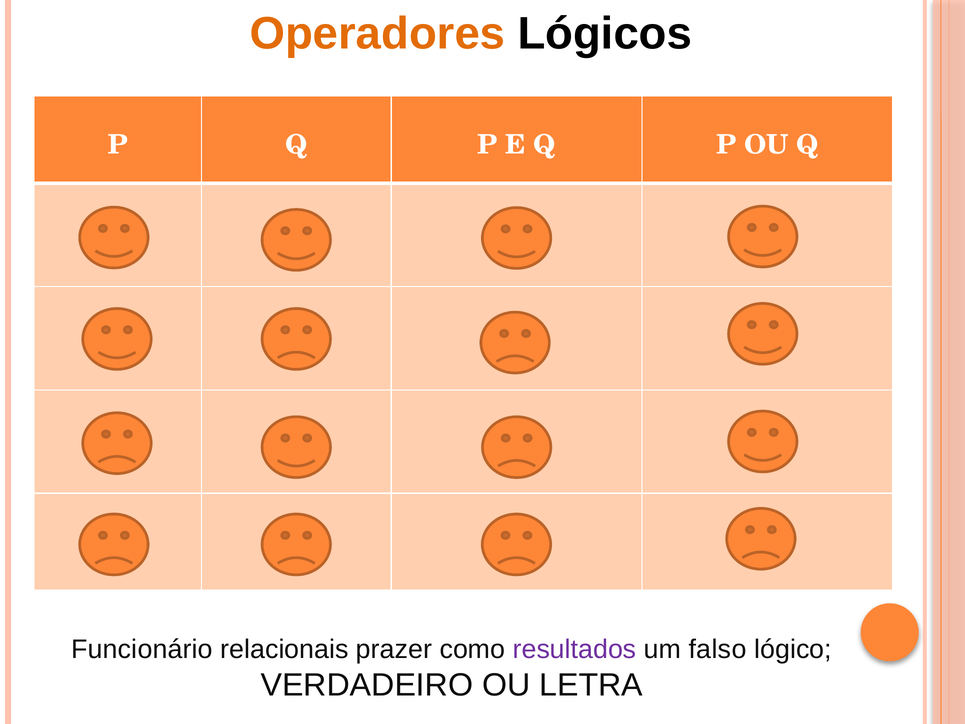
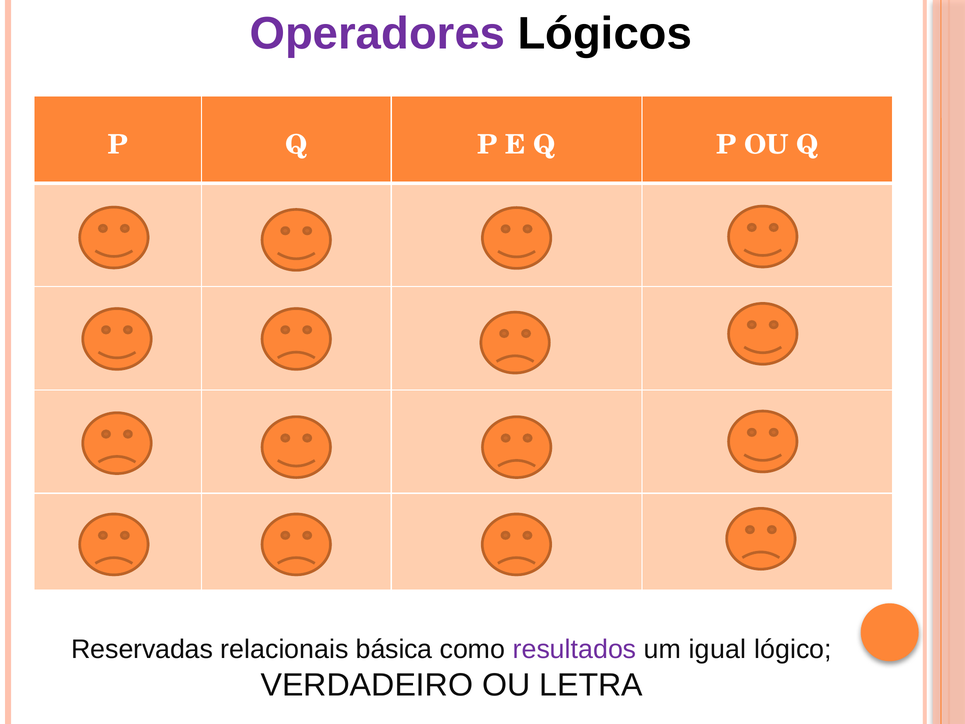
Operadores colour: orange -> purple
Funcionário: Funcionário -> Reservadas
prazer: prazer -> básica
falso: falso -> igual
